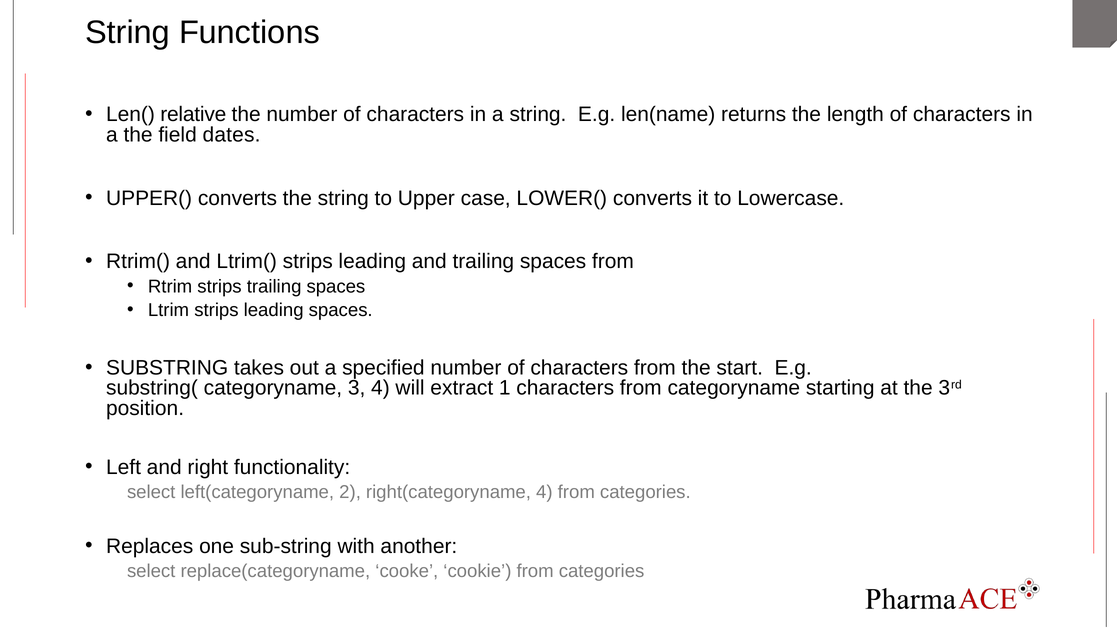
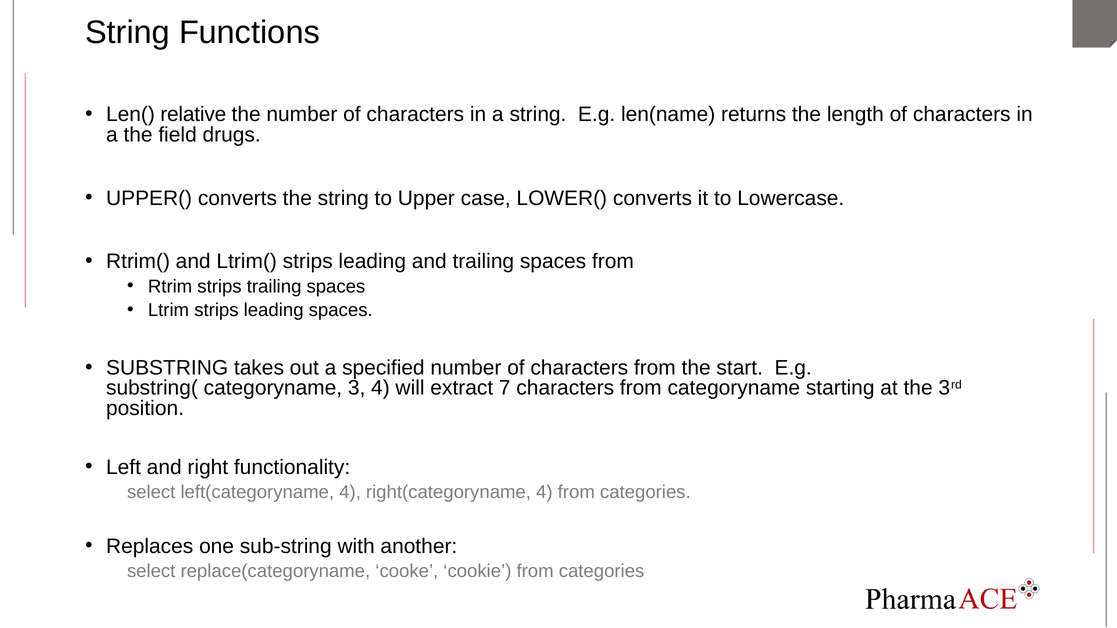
dates: dates -> drugs
1: 1 -> 7
left(categoryname 2: 2 -> 4
